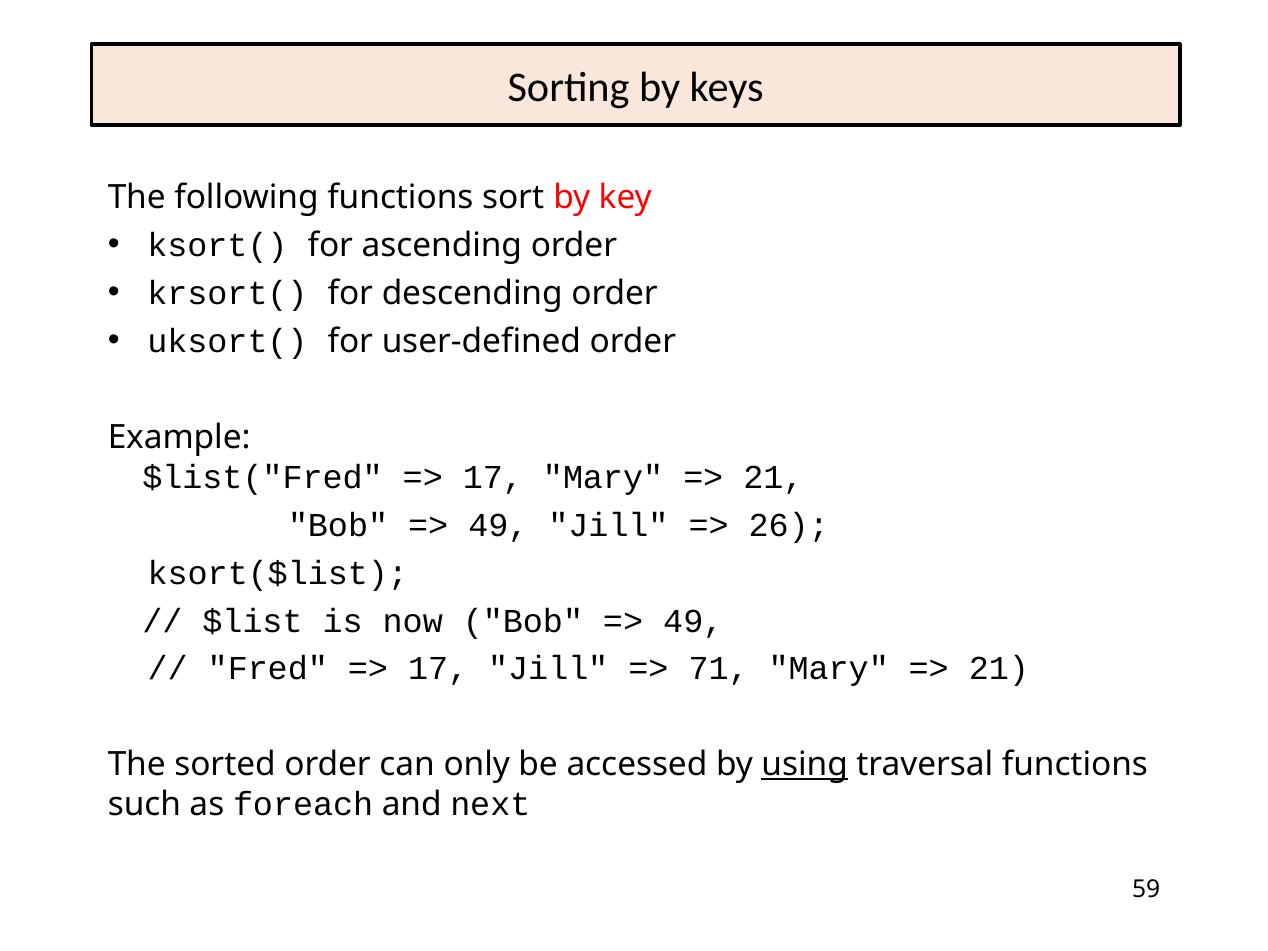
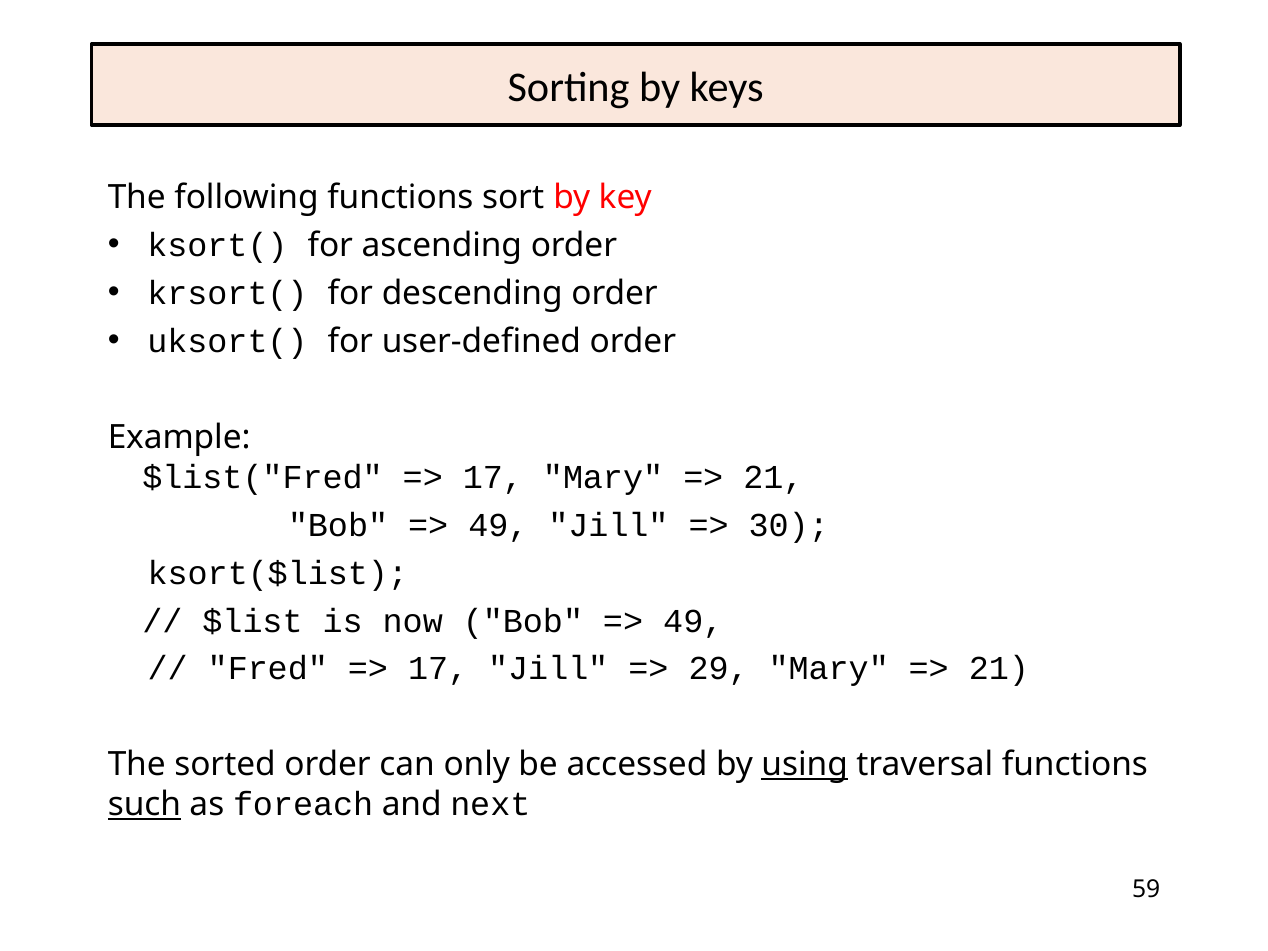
26: 26 -> 30
71: 71 -> 29
such underline: none -> present
